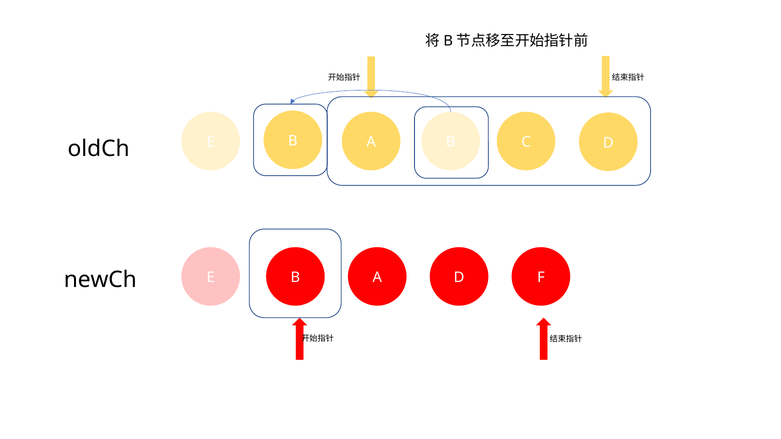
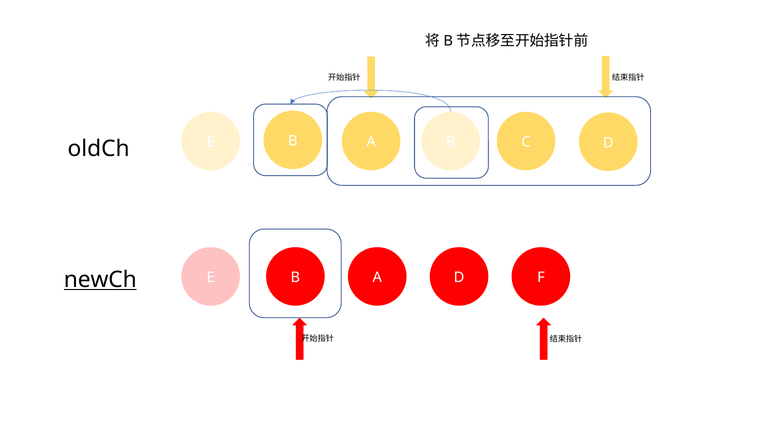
newCh underline: none -> present
